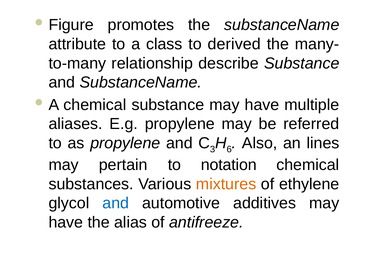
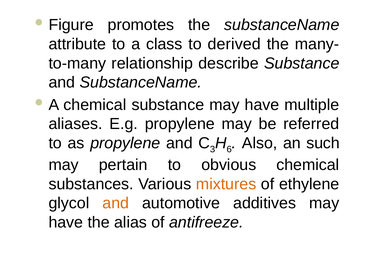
lines: lines -> such
notation: notation -> obvious
and at (116, 203) colour: blue -> orange
